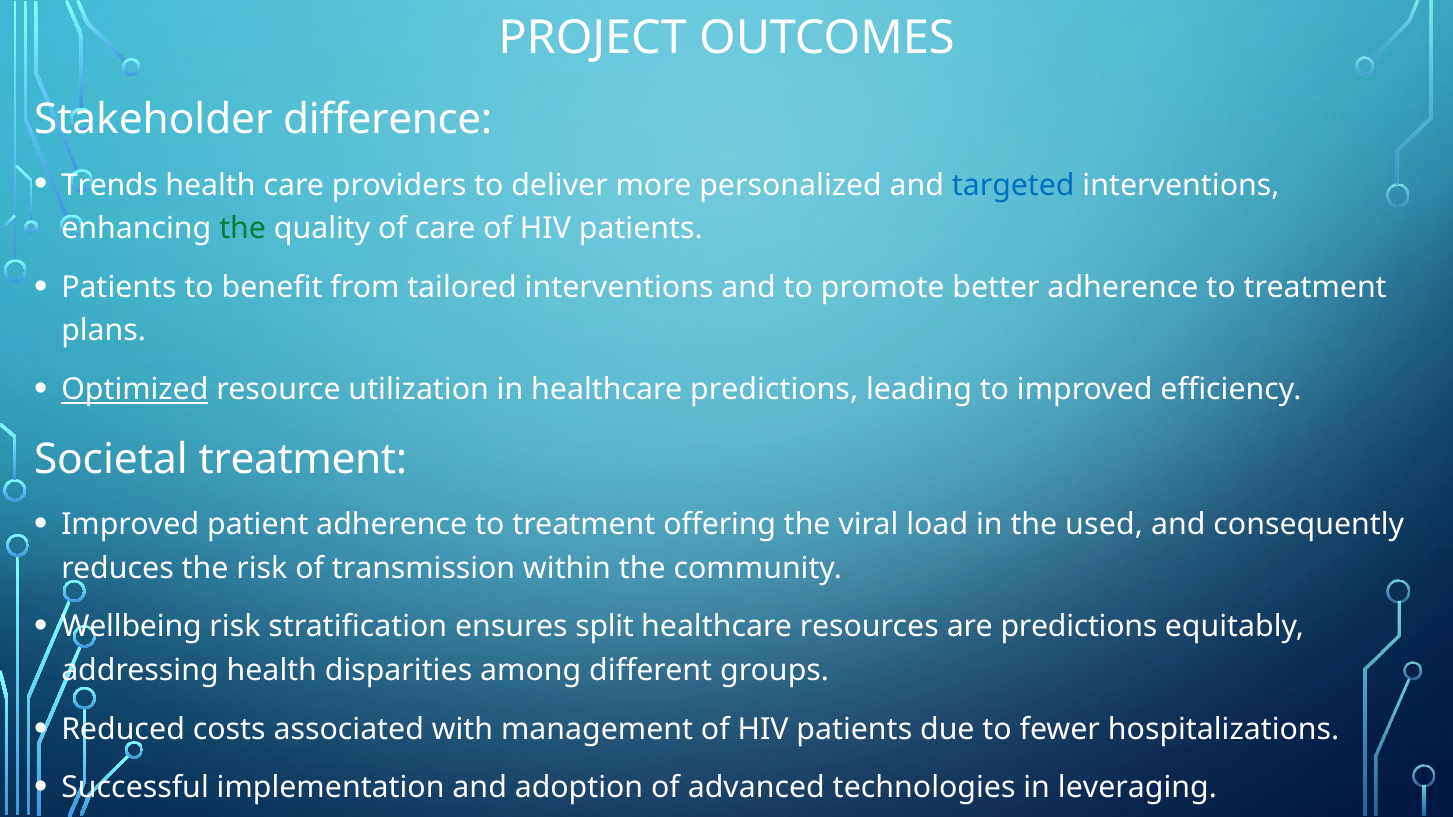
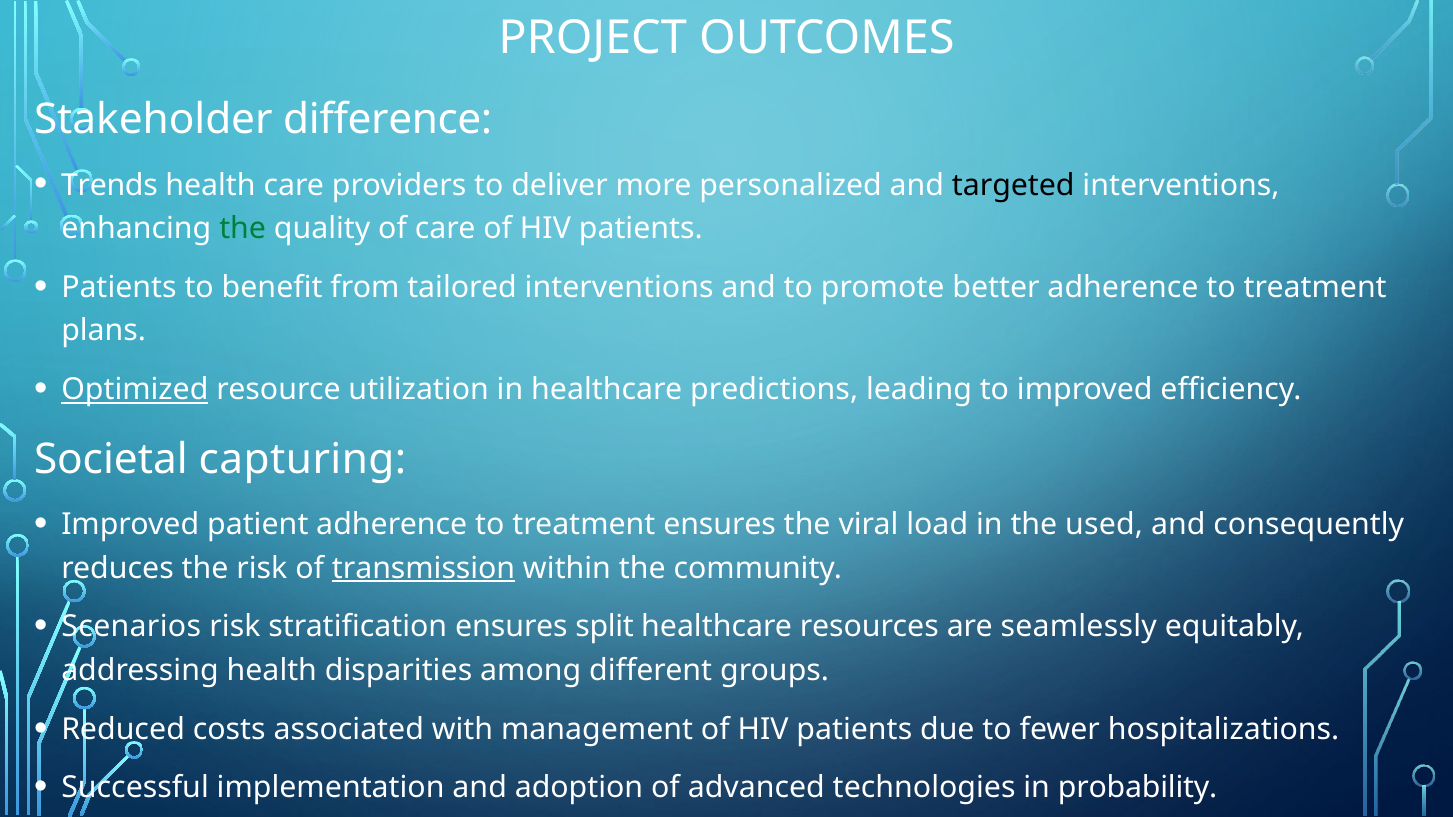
targeted colour: blue -> black
Societal treatment: treatment -> capturing
treatment offering: offering -> ensures
transmission underline: none -> present
Wellbeing: Wellbeing -> Scenarios
are predictions: predictions -> seamlessly
leveraging: leveraging -> probability
